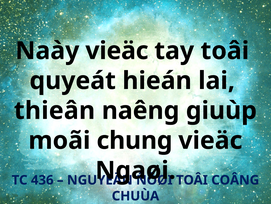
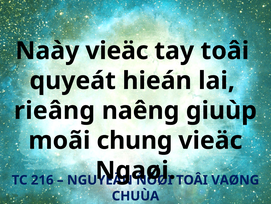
thieân: thieân -> rieâng
436: 436 -> 216
COÂNG: COÂNG -> VAØNG
